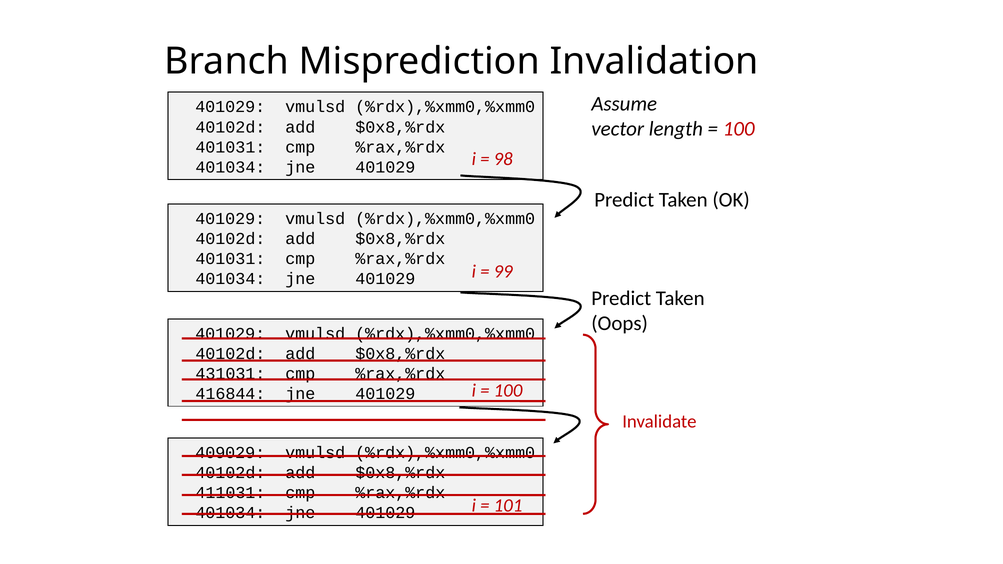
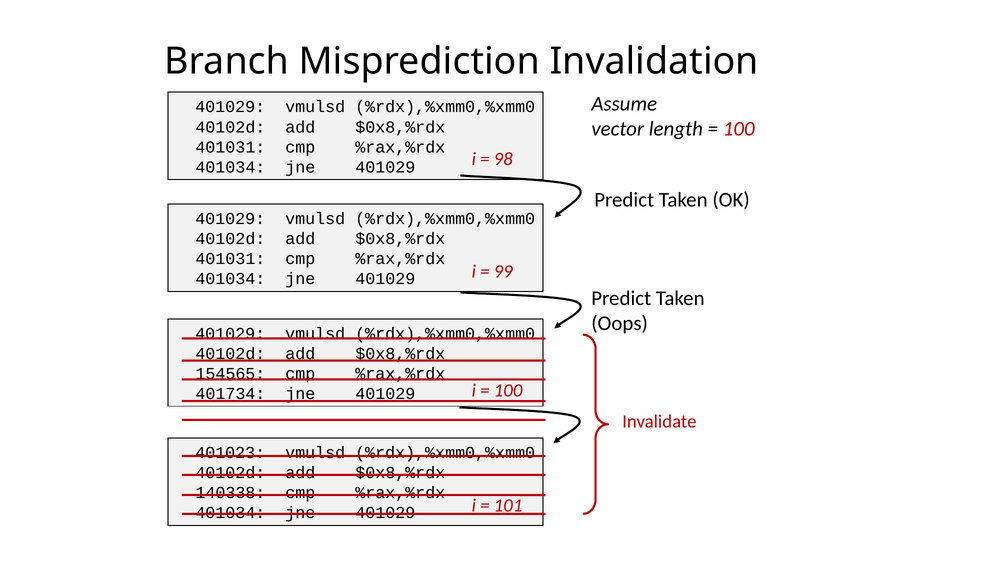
431031: 431031 -> 154565
416844: 416844 -> 401734
409029: 409029 -> 401023
411031: 411031 -> 140338
